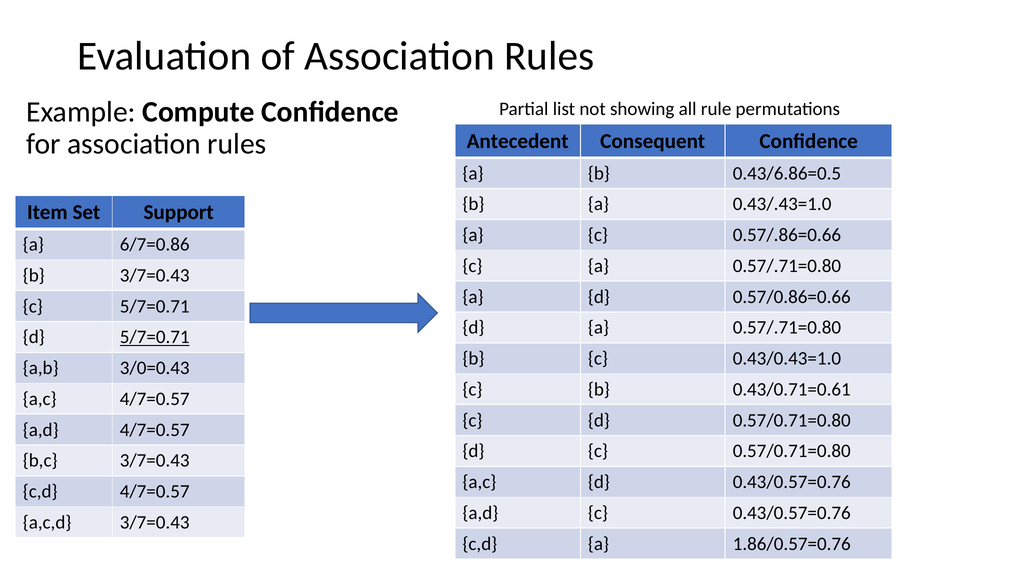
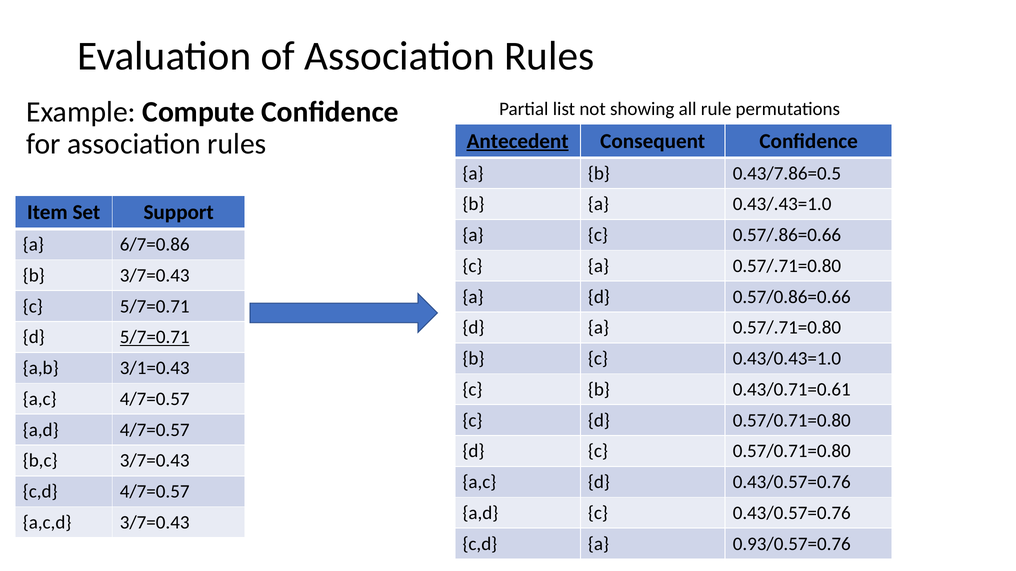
Antecedent underline: none -> present
0.43/6.86=0.5: 0.43/6.86=0.5 -> 0.43/7.86=0.5
3/0=0.43: 3/0=0.43 -> 3/1=0.43
1.86/0.57=0.76: 1.86/0.57=0.76 -> 0.93/0.57=0.76
